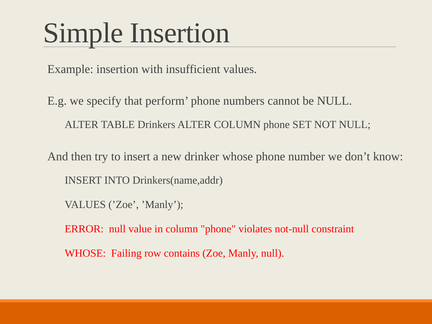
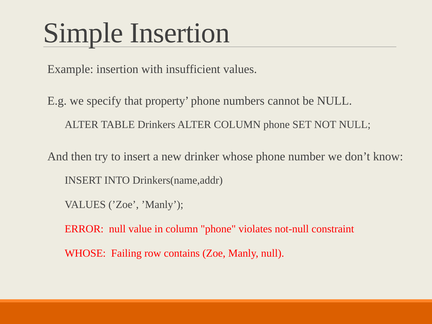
perform: perform -> property
